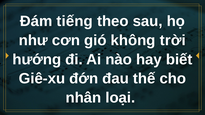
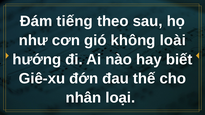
trời: trời -> loài
